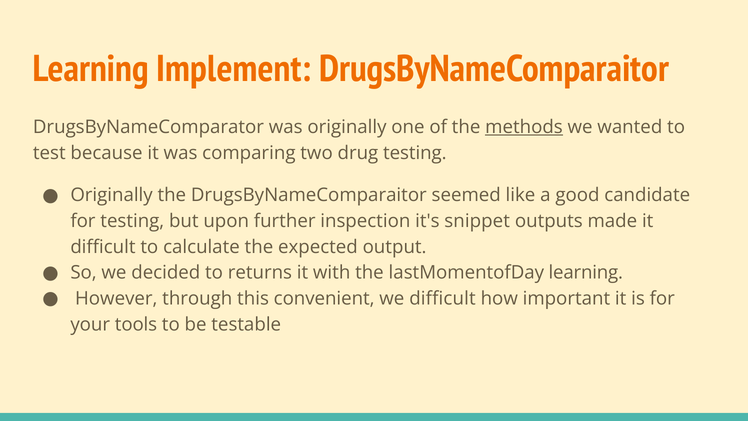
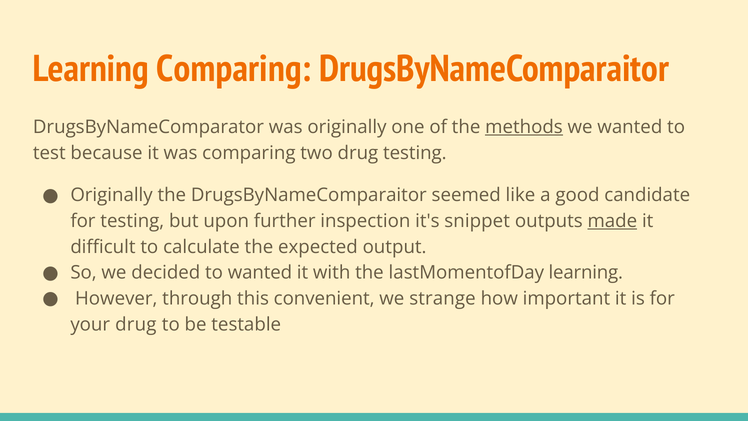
Learning Implement: Implement -> Comparing
made underline: none -> present
to returns: returns -> wanted
we difficult: difficult -> strange
your tools: tools -> drug
